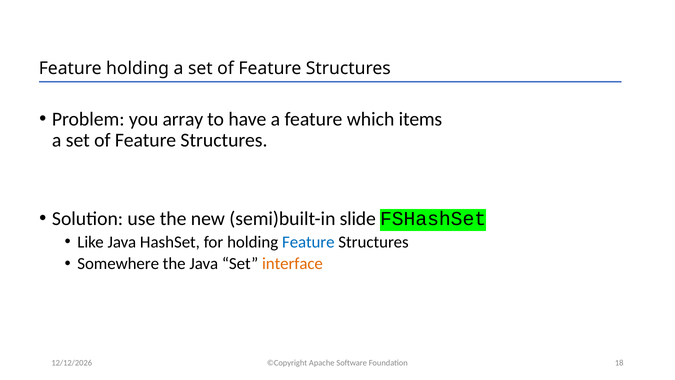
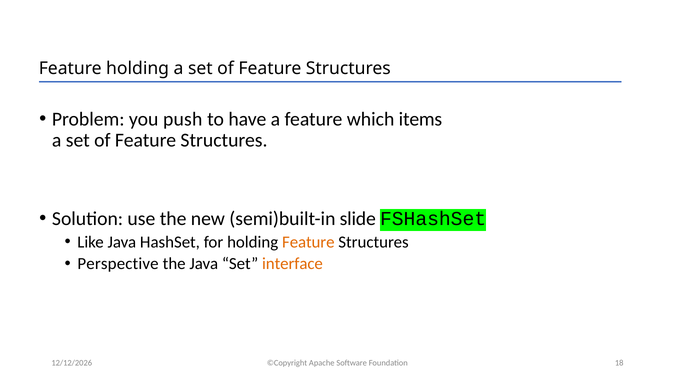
array: array -> push
Feature at (308, 242) colour: blue -> orange
Somewhere: Somewhere -> Perspective
